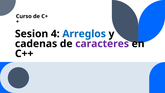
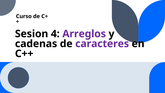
Arreglos colour: blue -> purple
